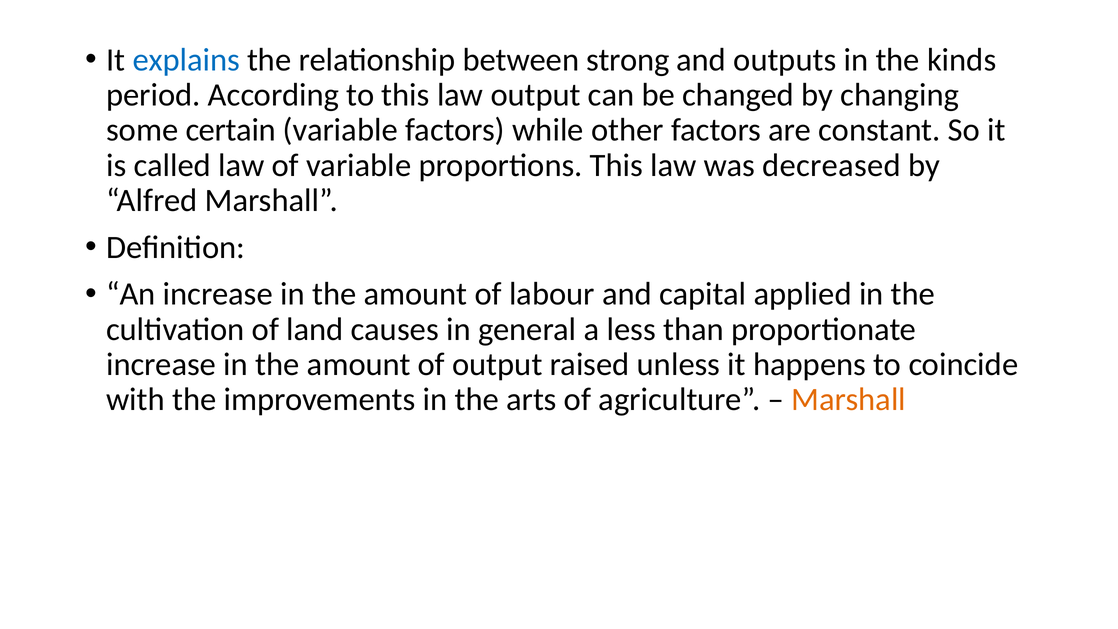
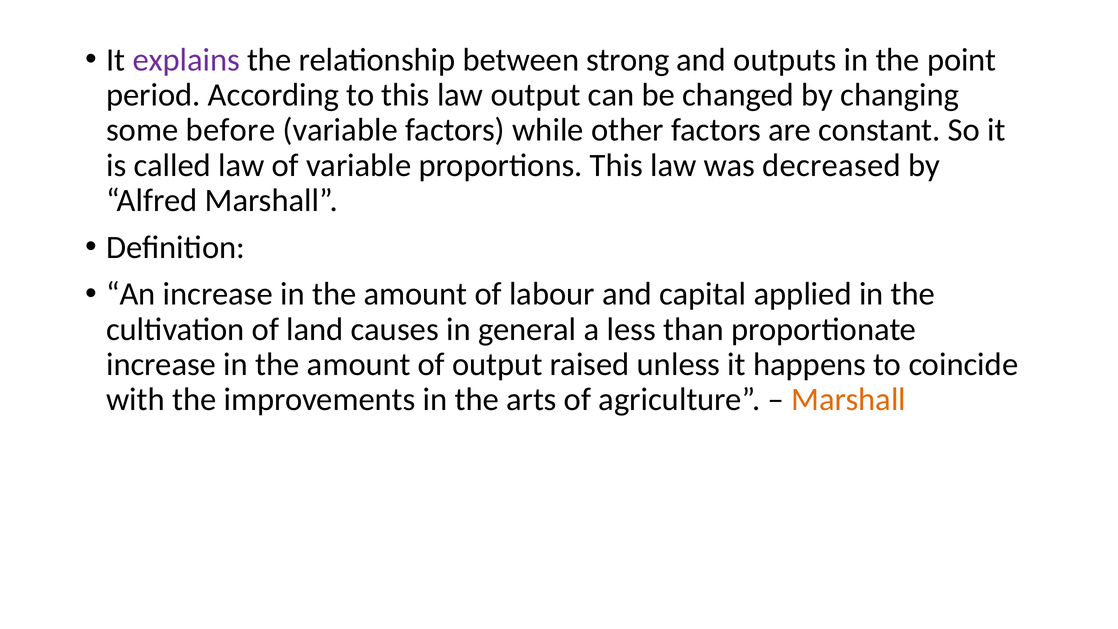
explains colour: blue -> purple
kinds: kinds -> point
certain: certain -> before
